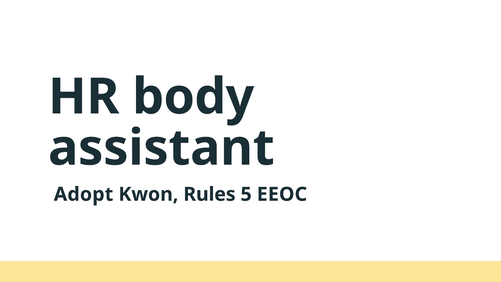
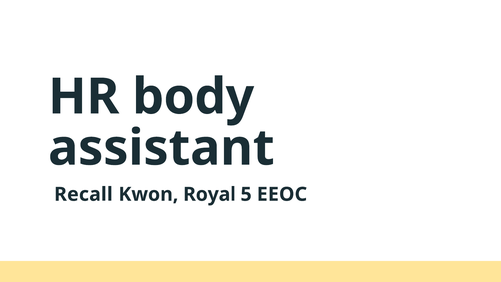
Adopt: Adopt -> Recall
Rules: Rules -> Royal
